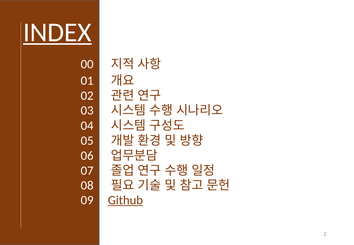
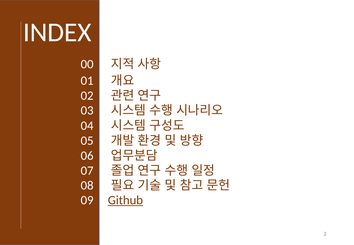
INDEX underline: present -> none
